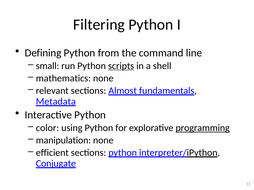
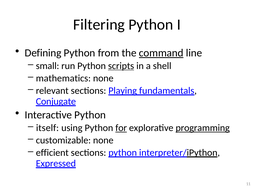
command underline: none -> present
Almost: Almost -> Playing
Metadata: Metadata -> Conjugate
color: color -> itself
for underline: none -> present
manipulation: manipulation -> customizable
Conjugate: Conjugate -> Expressed
